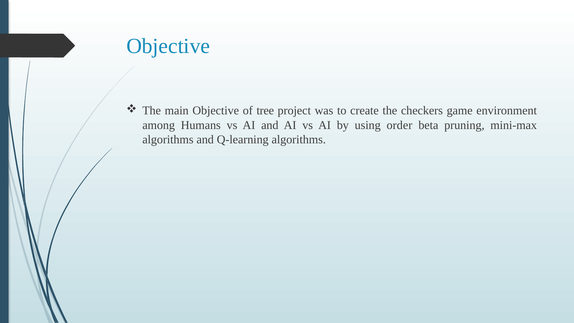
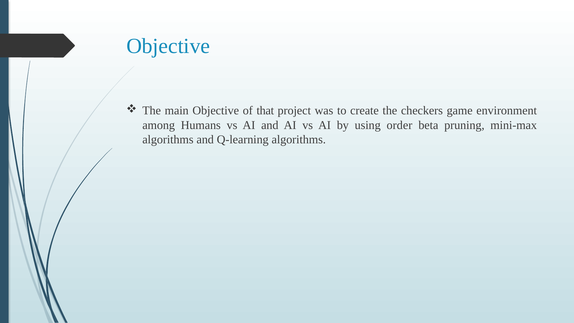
tree: tree -> that
